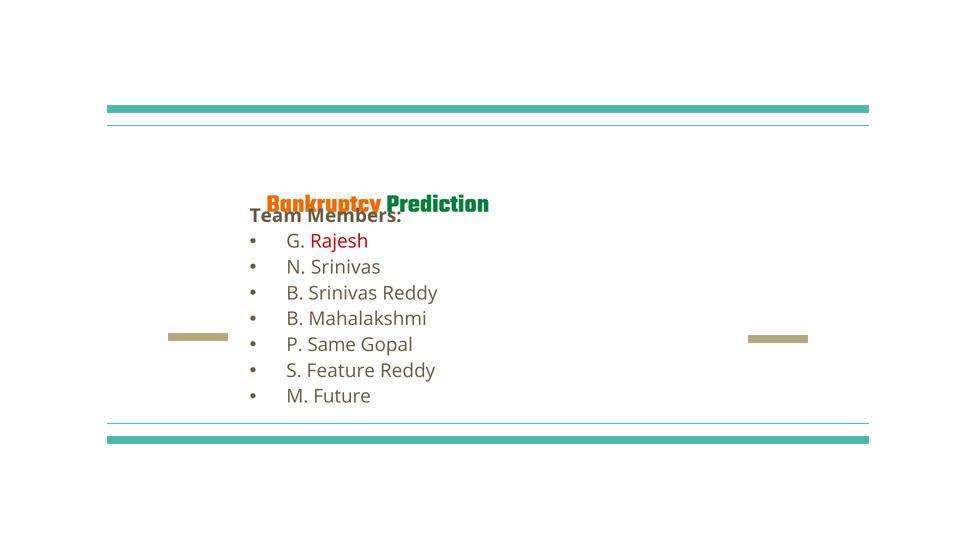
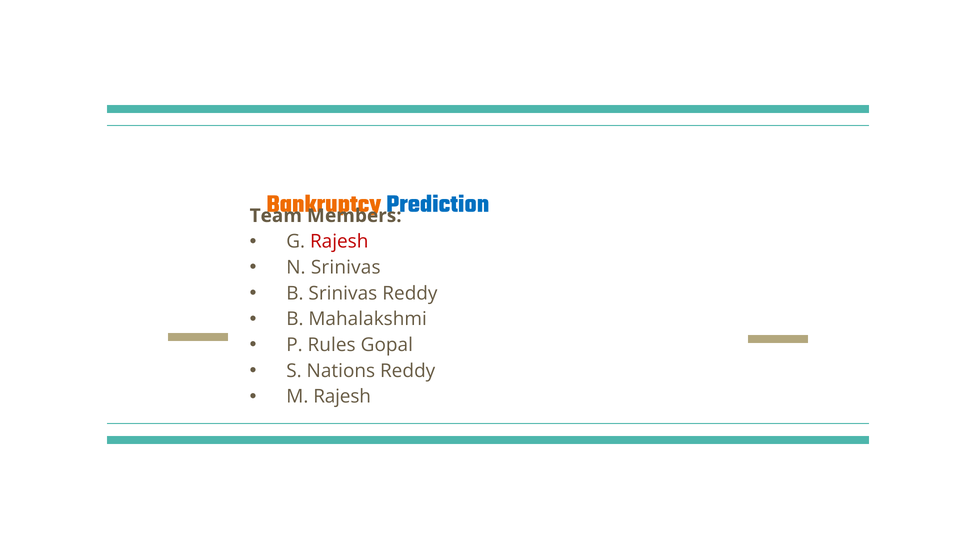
Prediction colour: green -> blue
Same: Same -> Rules
Feature: Feature -> Nations
M Future: Future -> Rajesh
